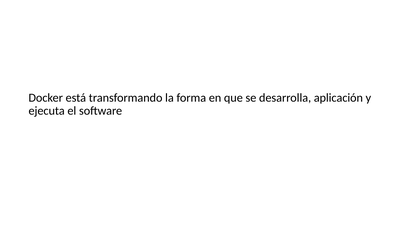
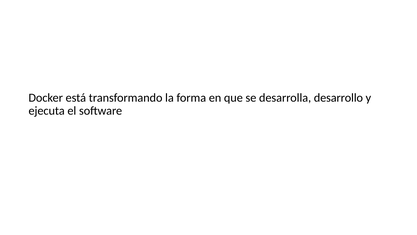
aplicación: aplicación -> desarrollo
